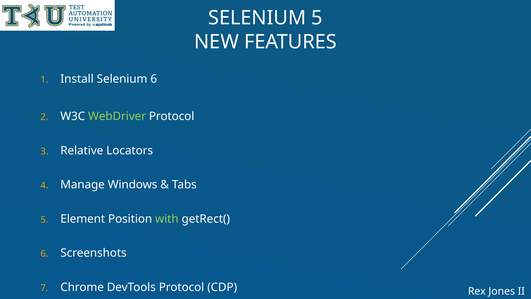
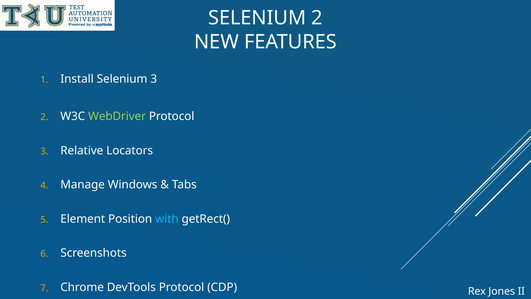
SELENIUM 5: 5 -> 2
Selenium 6: 6 -> 3
with colour: light green -> light blue
